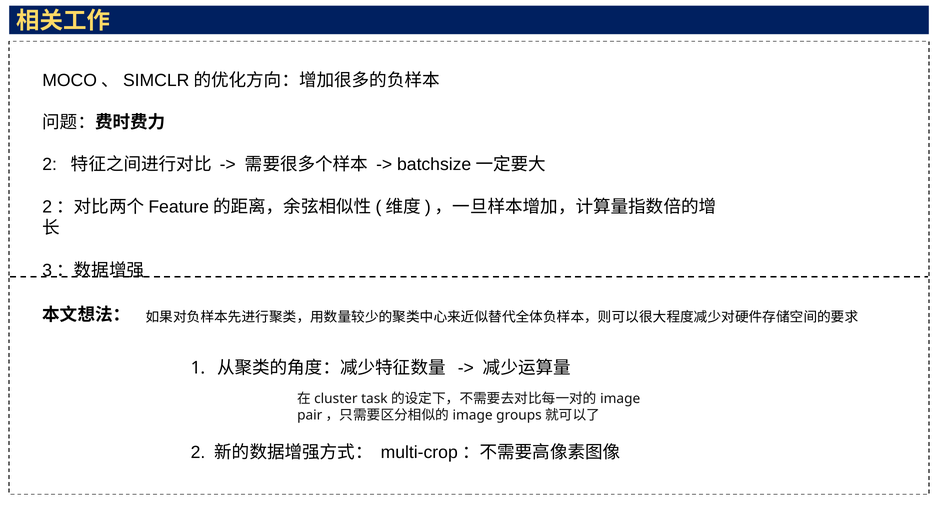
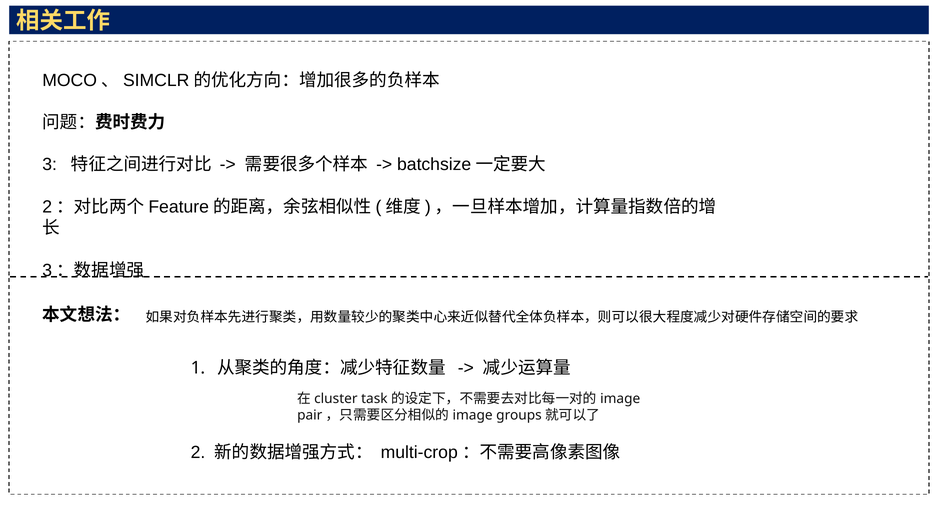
2 at (50, 165): 2 -> 3
